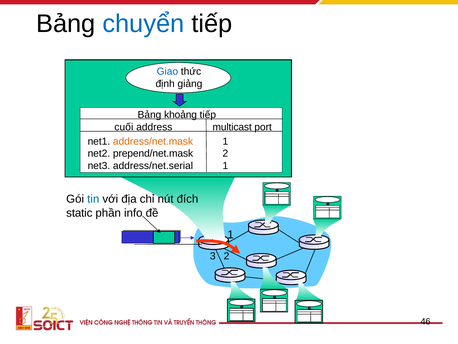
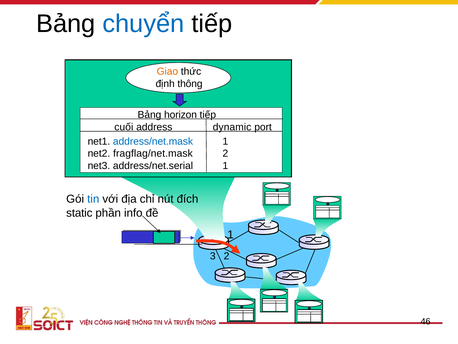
Giao colour: blue -> orange
giảng: giảng -> thông
khoảng: khoảng -> horizon
multicast: multicast -> dynamic
address/net.mask colour: orange -> blue
prepend/net.mask: prepend/net.mask -> fragflag/net.mask
